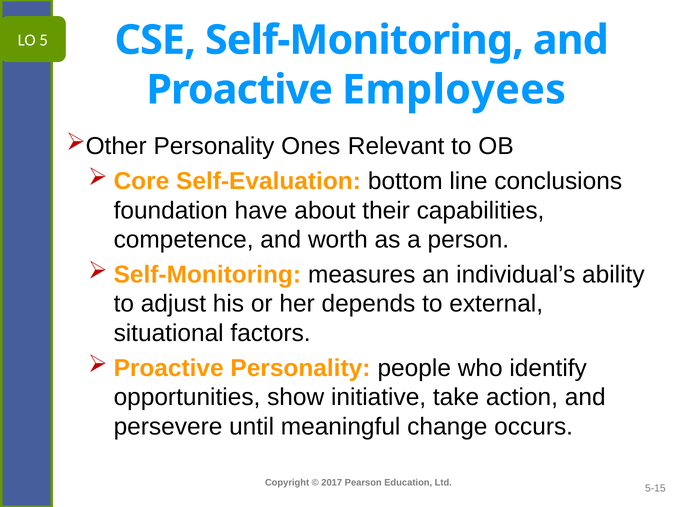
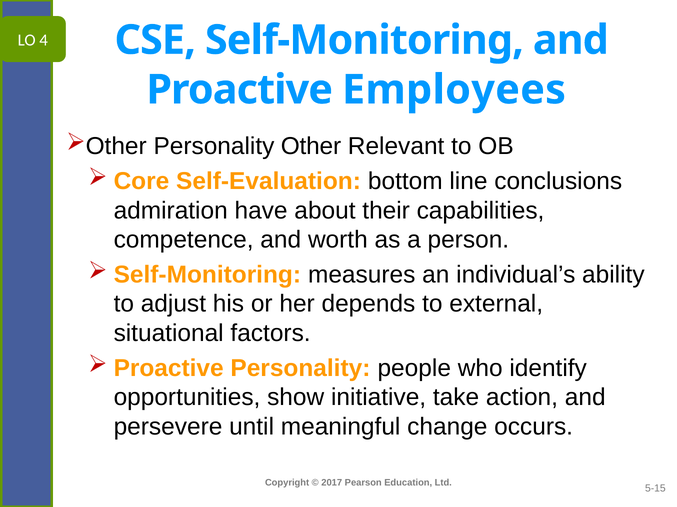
5: 5 -> 4
Ones: Ones -> Other
foundation: foundation -> admiration
